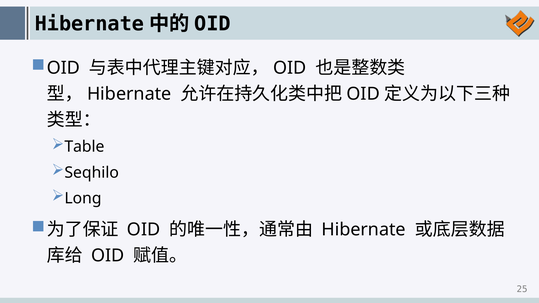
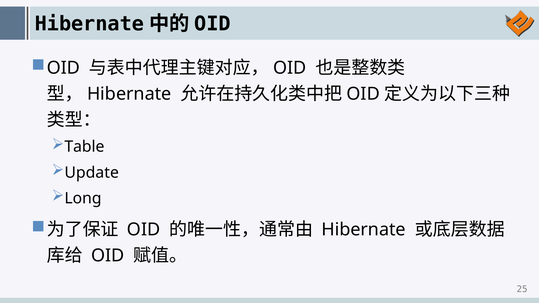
Seqhilo: Seqhilo -> Update
